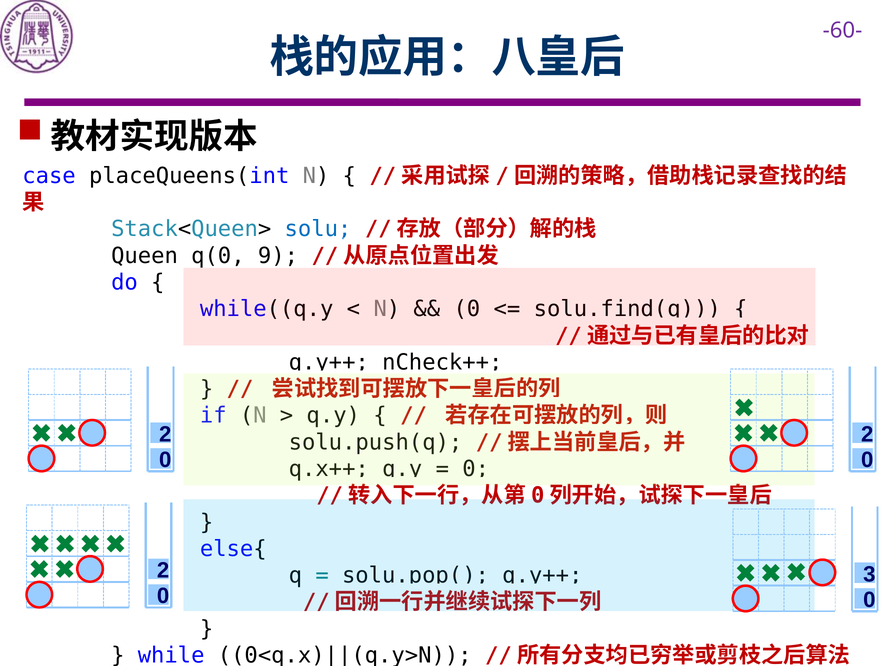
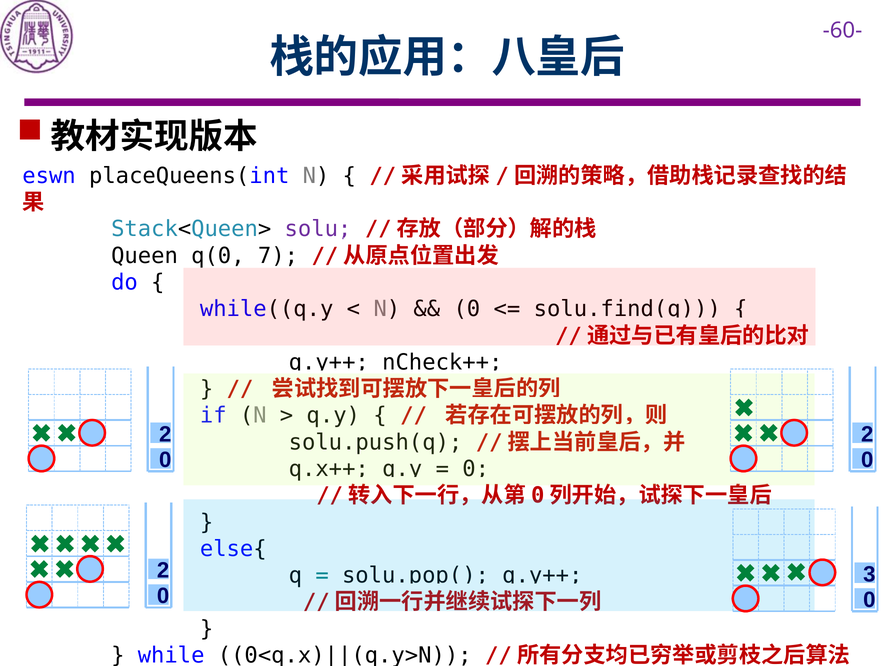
case: case -> eswn
solu colour: blue -> purple
9: 9 -> 7
